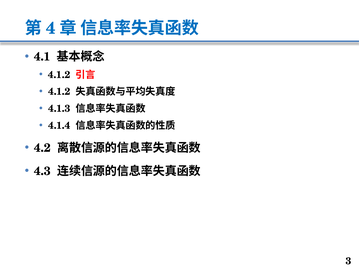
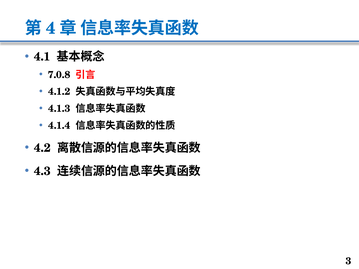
4.1.2 at (59, 75): 4.1.2 -> 7.0.8
